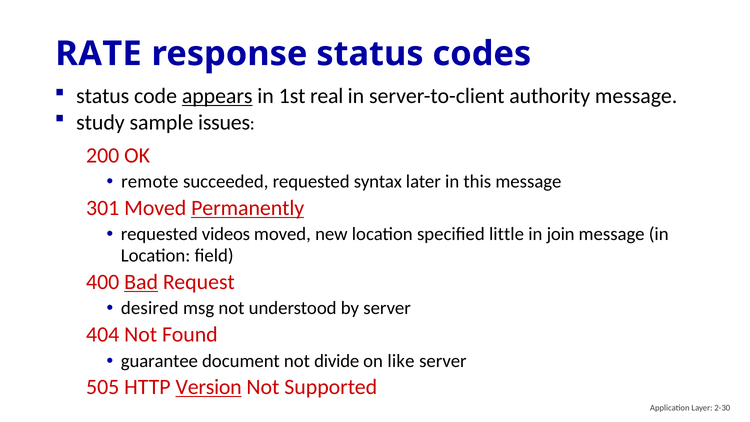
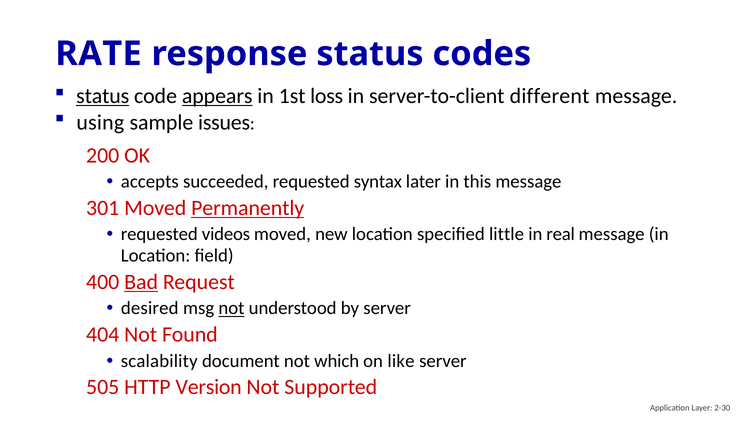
status at (103, 96) underline: none -> present
real: real -> loss
authority: authority -> different
study: study -> using
remote: remote -> accepts
join: join -> real
not at (231, 308) underline: none -> present
guarantee: guarantee -> scalability
divide: divide -> which
Version underline: present -> none
